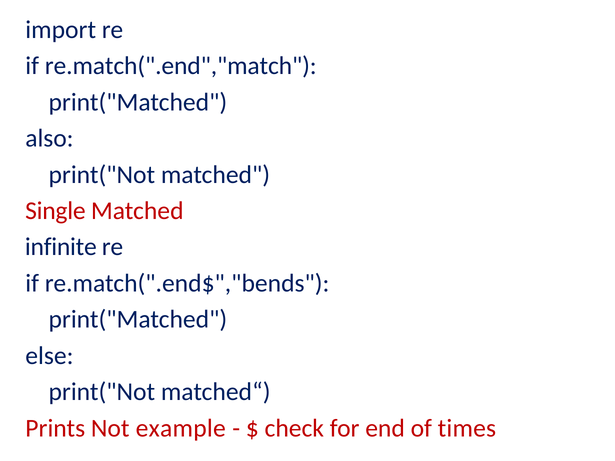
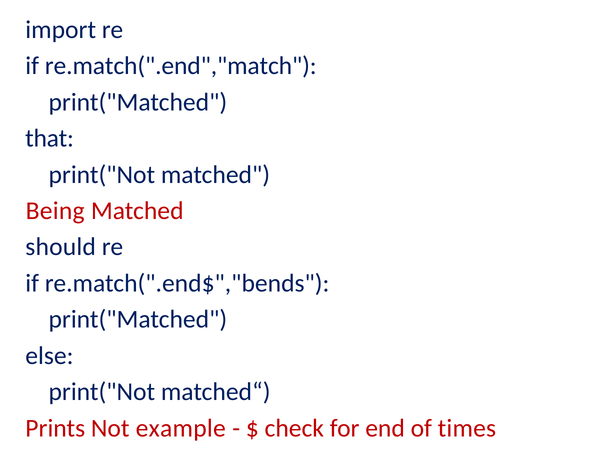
also: also -> that
Single: Single -> Being
infinite: infinite -> should
